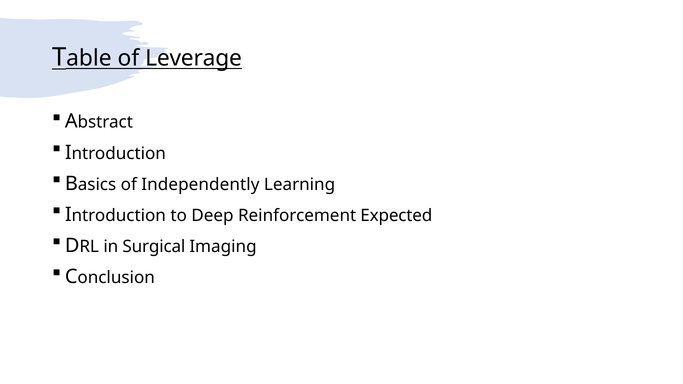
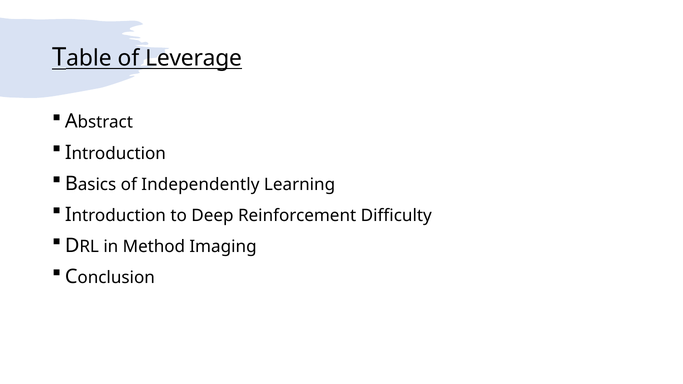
Expected: Expected -> Difficulty
Surgical: Surgical -> Method
